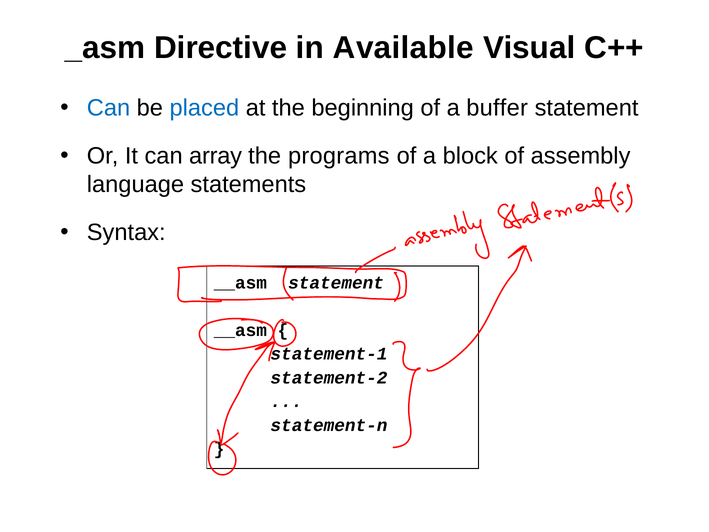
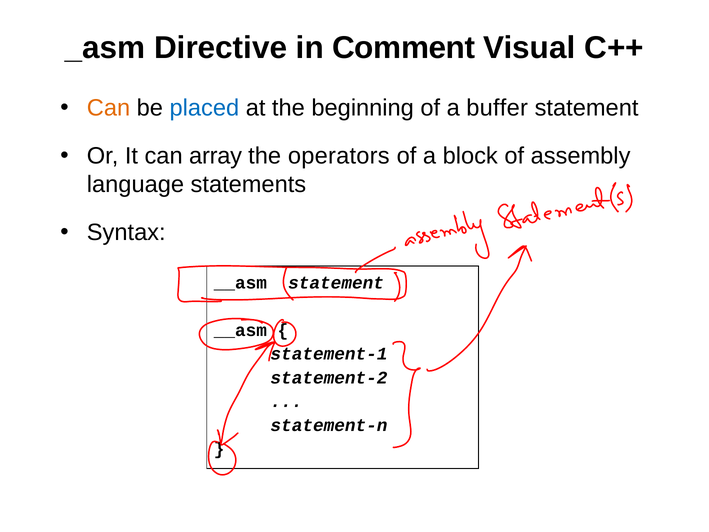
Available: Available -> Comment
Can at (109, 108) colour: blue -> orange
programs: programs -> operators
